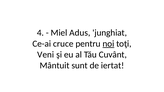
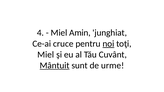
Adus: Adus -> Amin
Veni at (46, 55): Veni -> Miel
Mântuit underline: none -> present
iertat: iertat -> urme
